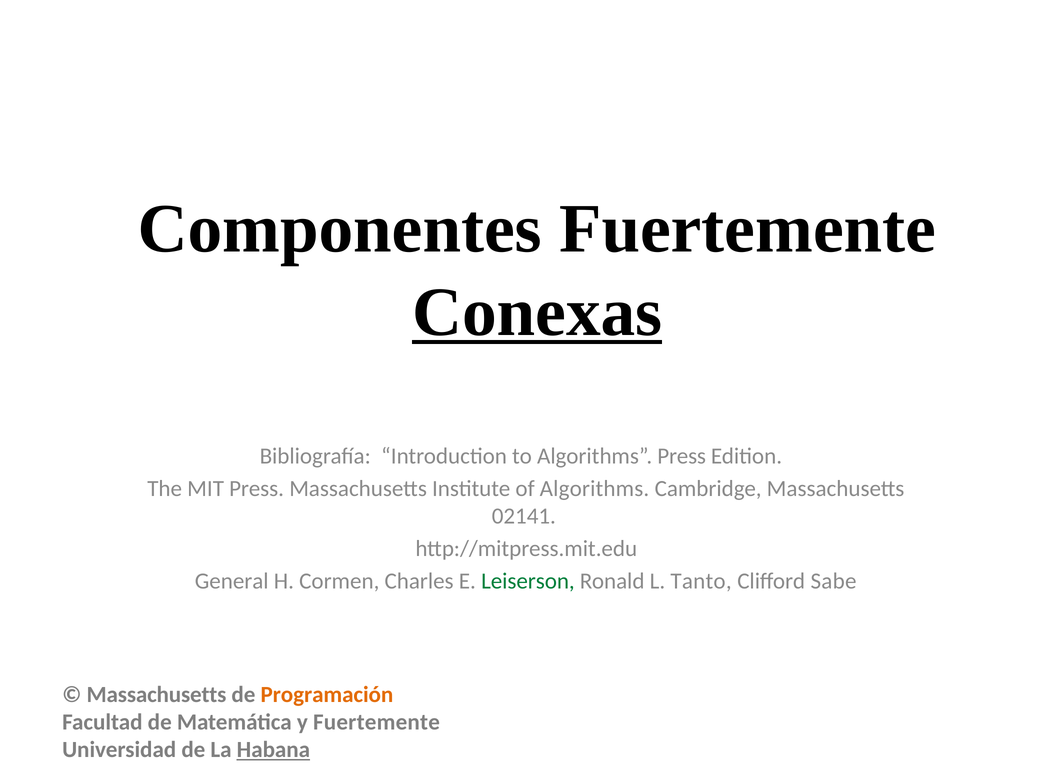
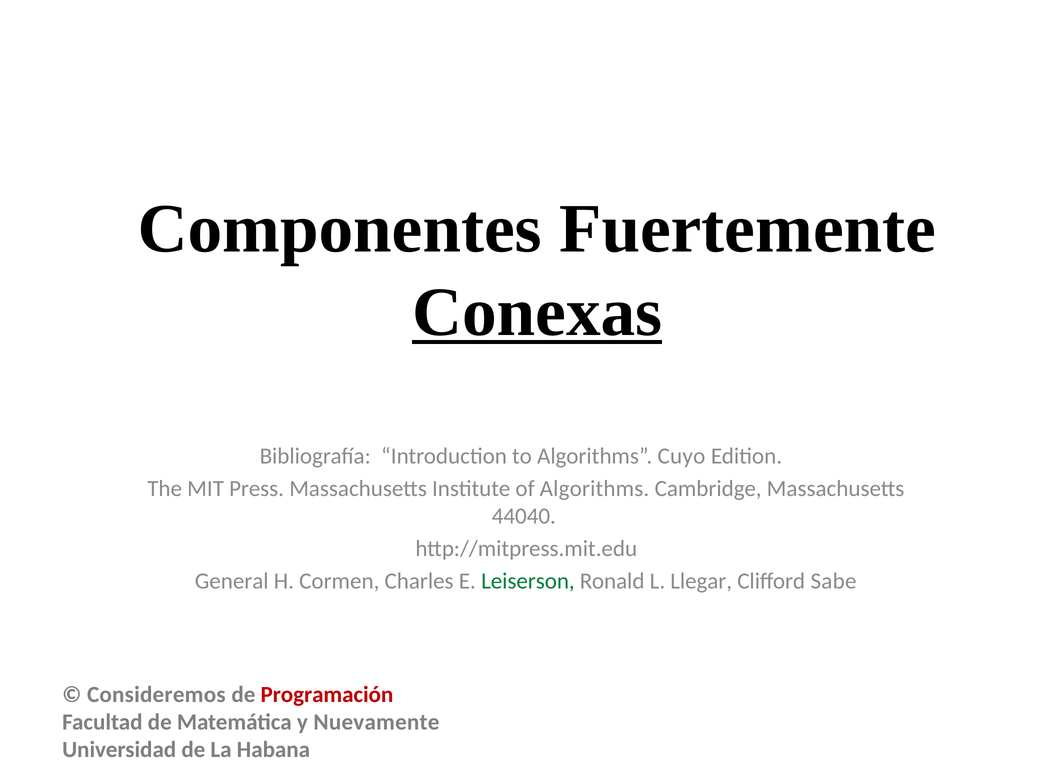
Algorithms Press: Press -> Cuyo
02141: 02141 -> 44040
Tanto: Tanto -> Llegar
Massachusetts at (156, 694): Massachusetts -> Consideremos
Programación colour: orange -> red
y Fuertemente: Fuertemente -> Nuevamente
Habana underline: present -> none
